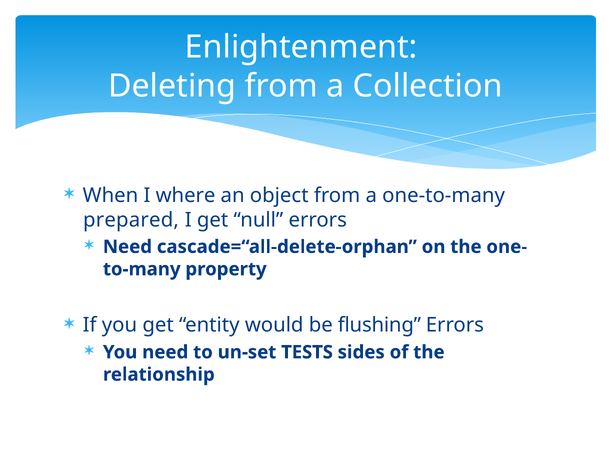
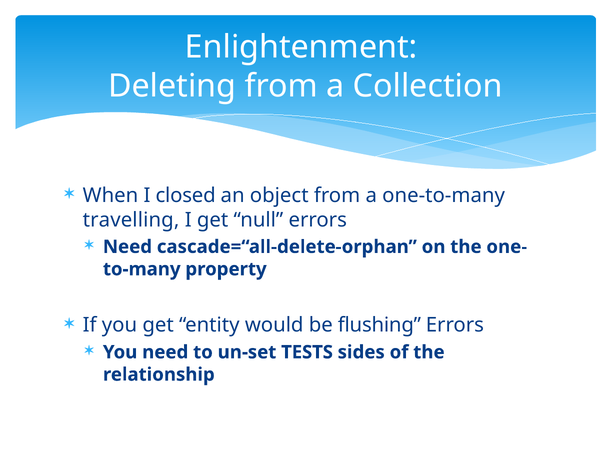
where: where -> closed
prepared: prepared -> travelling
